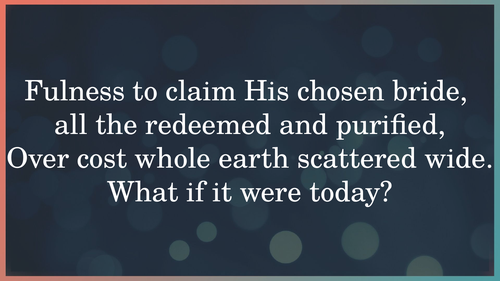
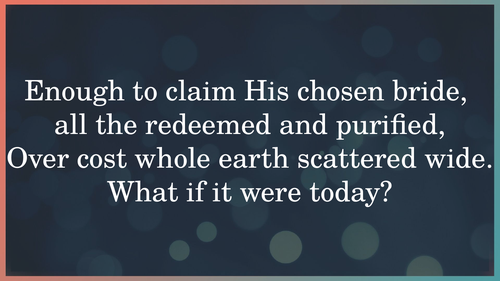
Fulness: Fulness -> Enough
